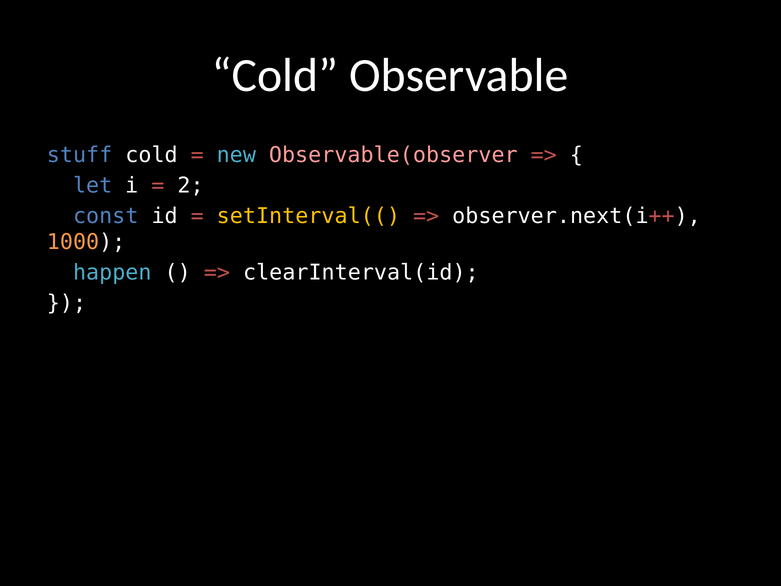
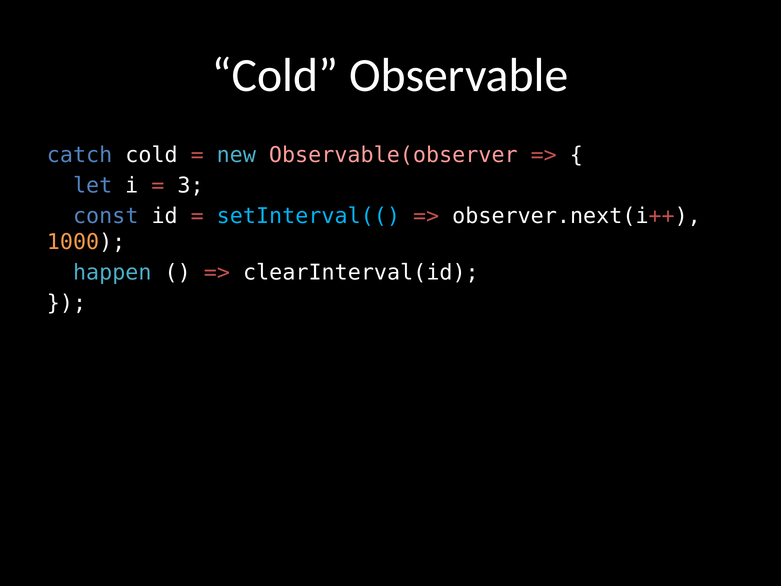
stuff: stuff -> catch
2: 2 -> 3
setInterval(( colour: yellow -> light blue
